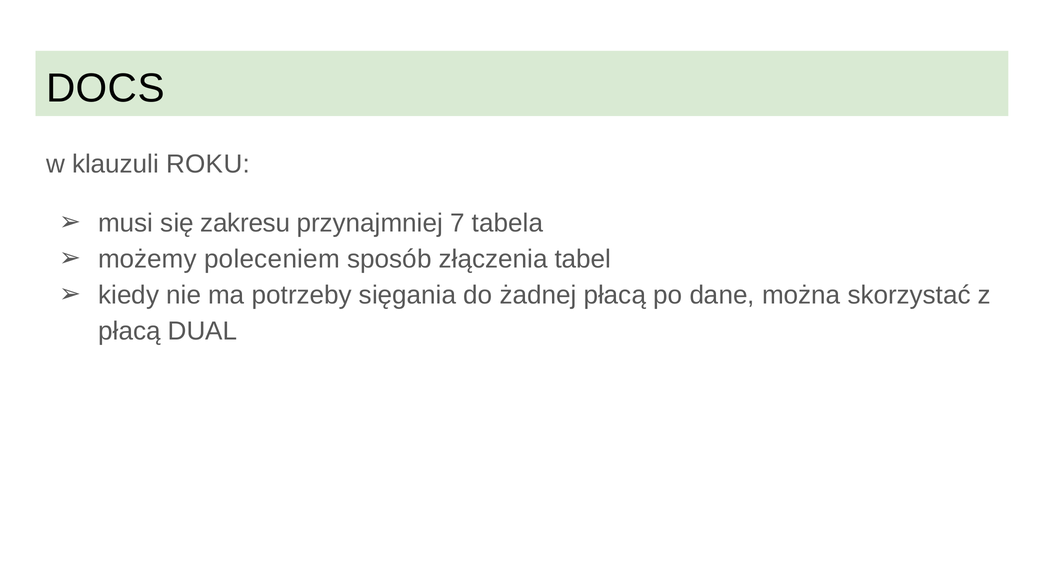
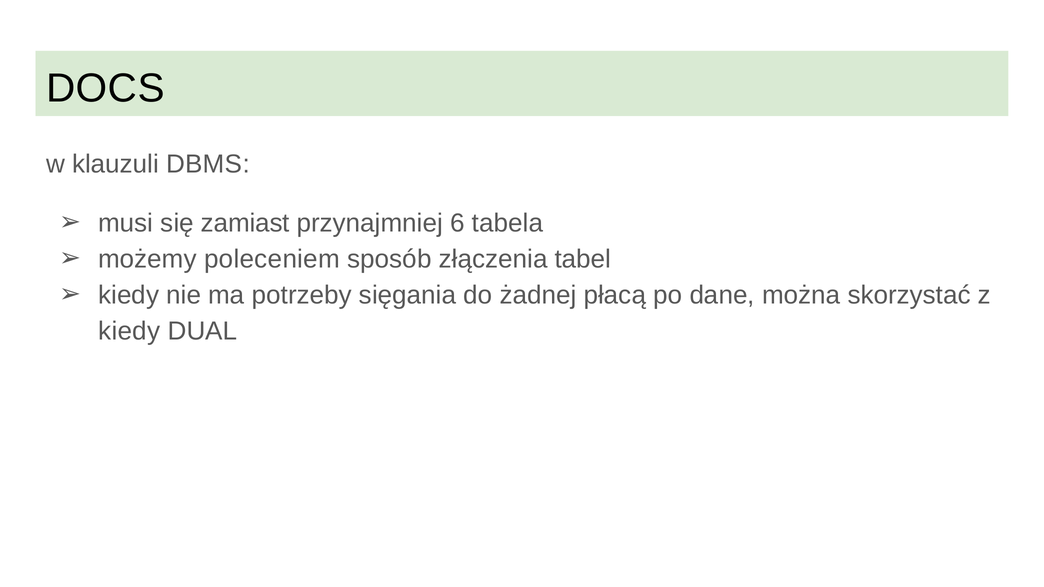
ROKU: ROKU -> DBMS
zakresu: zakresu -> zamiast
7: 7 -> 6
płacą at (129, 331): płacą -> kiedy
